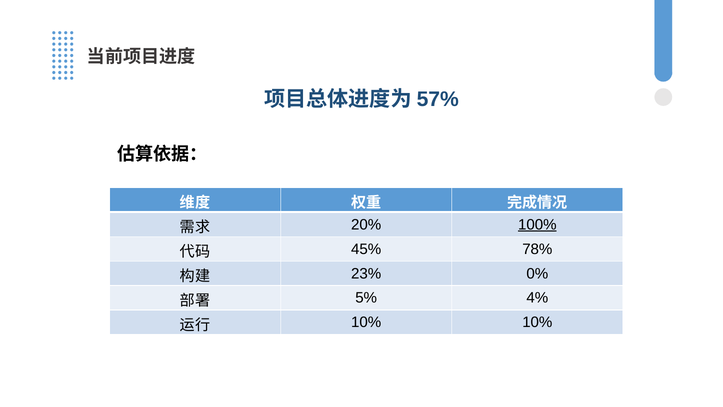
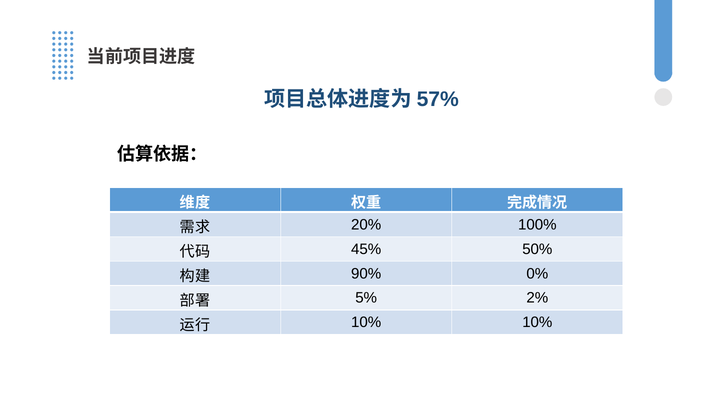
100% underline: present -> none
78%: 78% -> 50%
23%: 23% -> 90%
4%: 4% -> 2%
